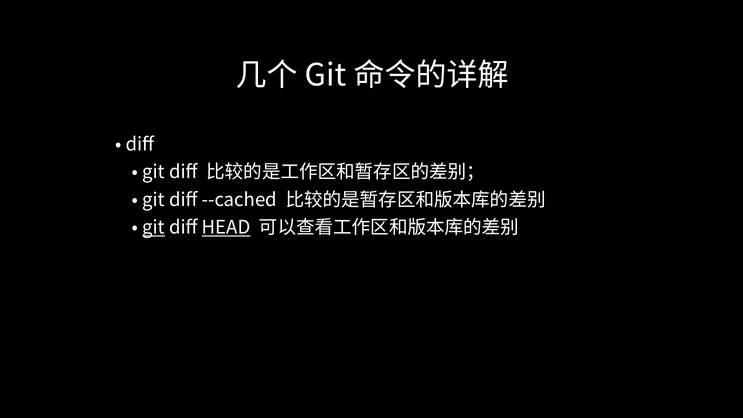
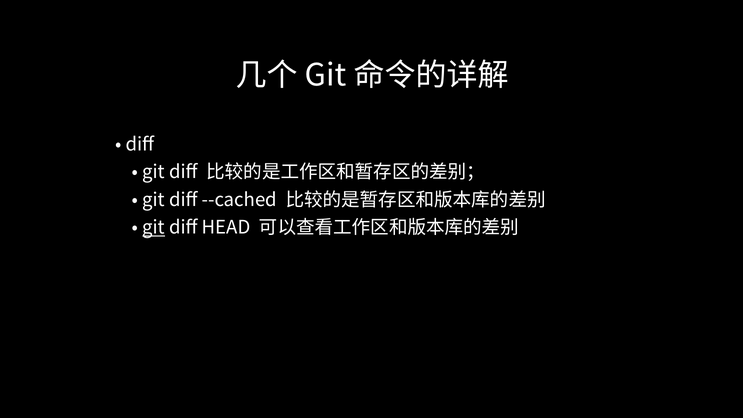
HEAD underline: present -> none
